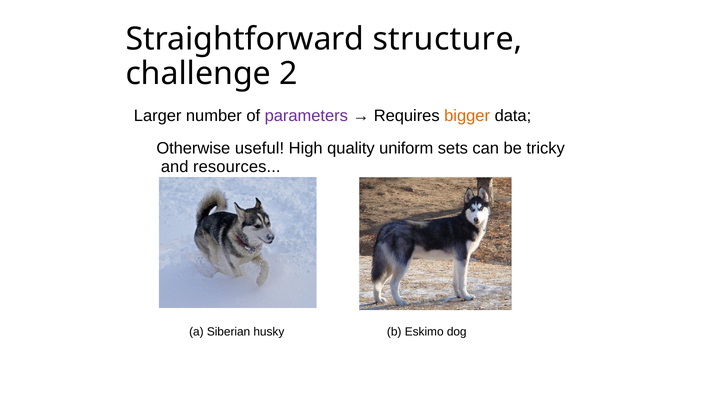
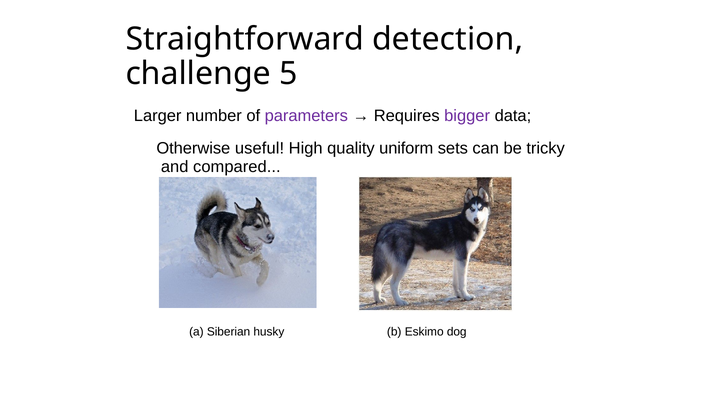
structure: structure -> detection
2: 2 -> 5
bigger colour: orange -> purple
resources: resources -> compared
